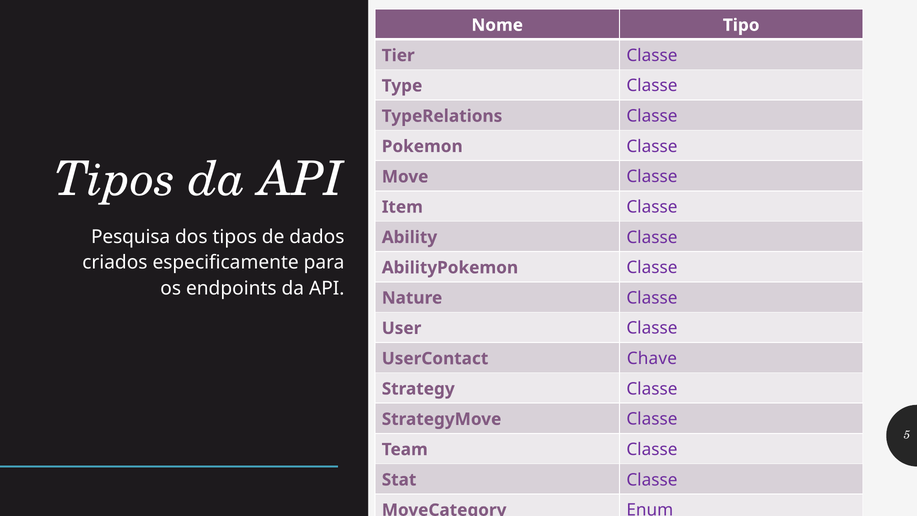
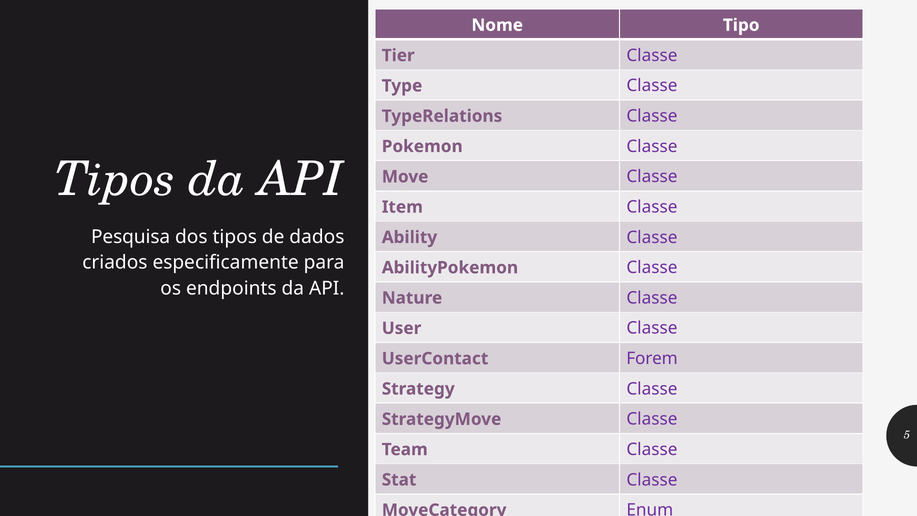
Chave: Chave -> Forem
